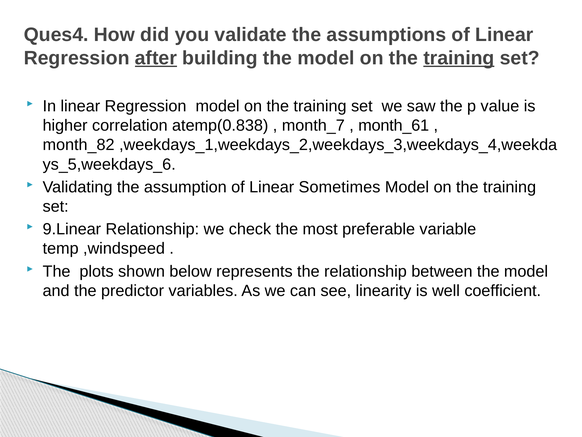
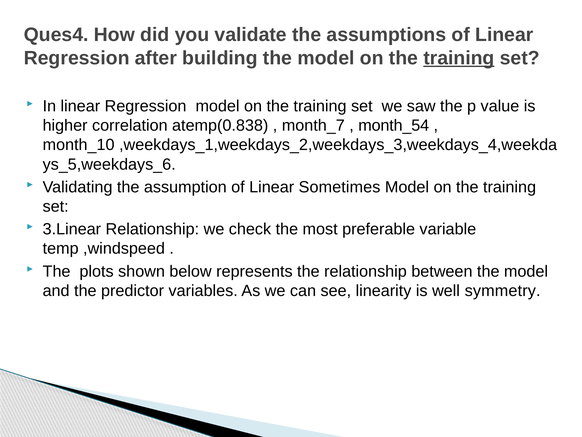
after underline: present -> none
month_61: month_61 -> month_54
month_82: month_82 -> month_10
9.Linear: 9.Linear -> 3.Linear
coefficient: coefficient -> symmetry
